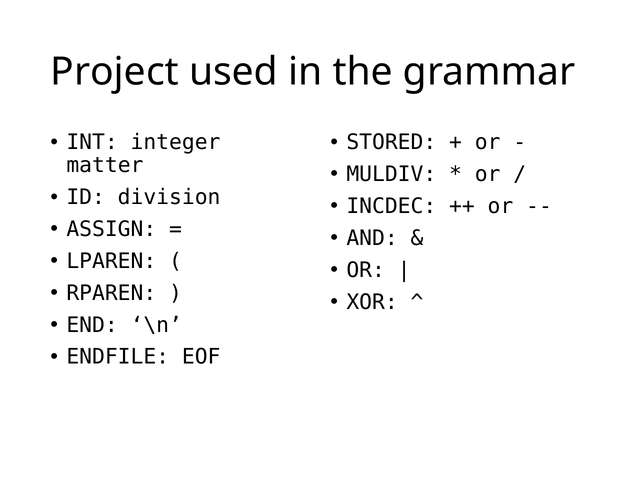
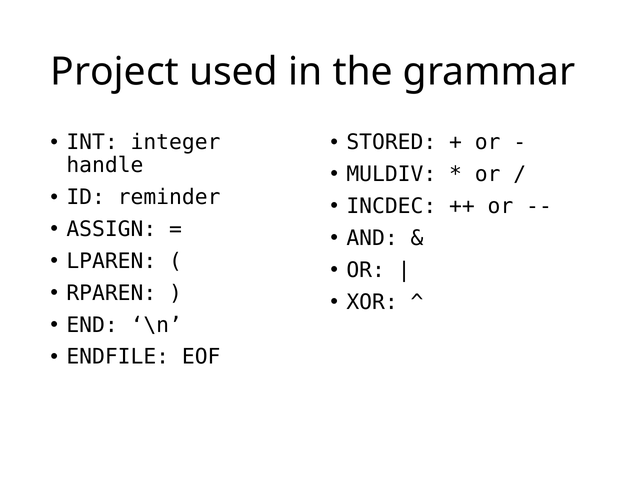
matter: matter -> handle
division: division -> reminder
